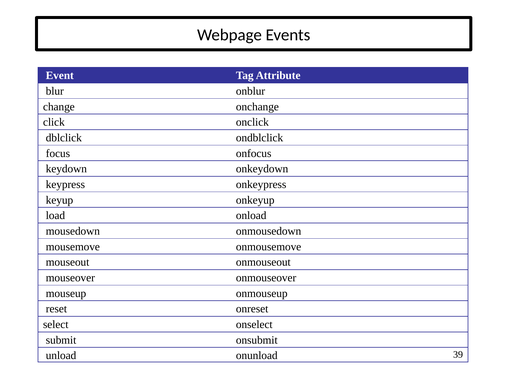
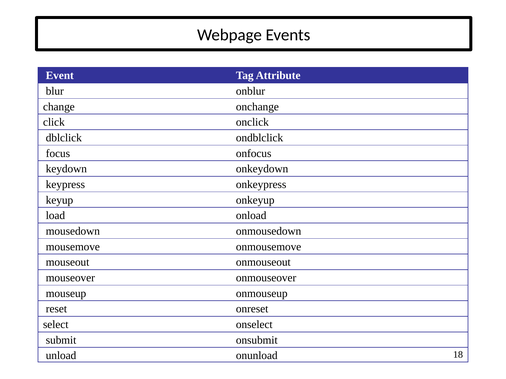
39: 39 -> 18
